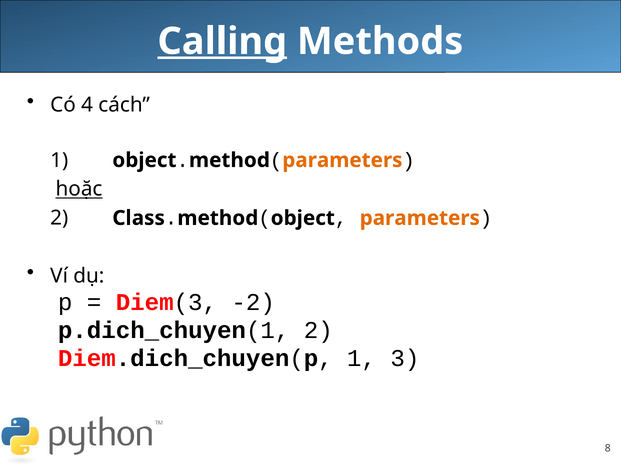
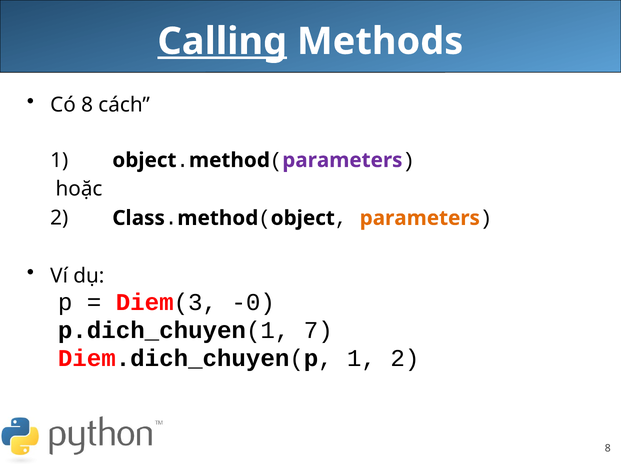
Có 4: 4 -> 8
parameters at (342, 160) colour: orange -> purple
hoặc underline: present -> none
-2: -2 -> -0
p.dich_chuyen(1 2: 2 -> 7
1 3: 3 -> 2
